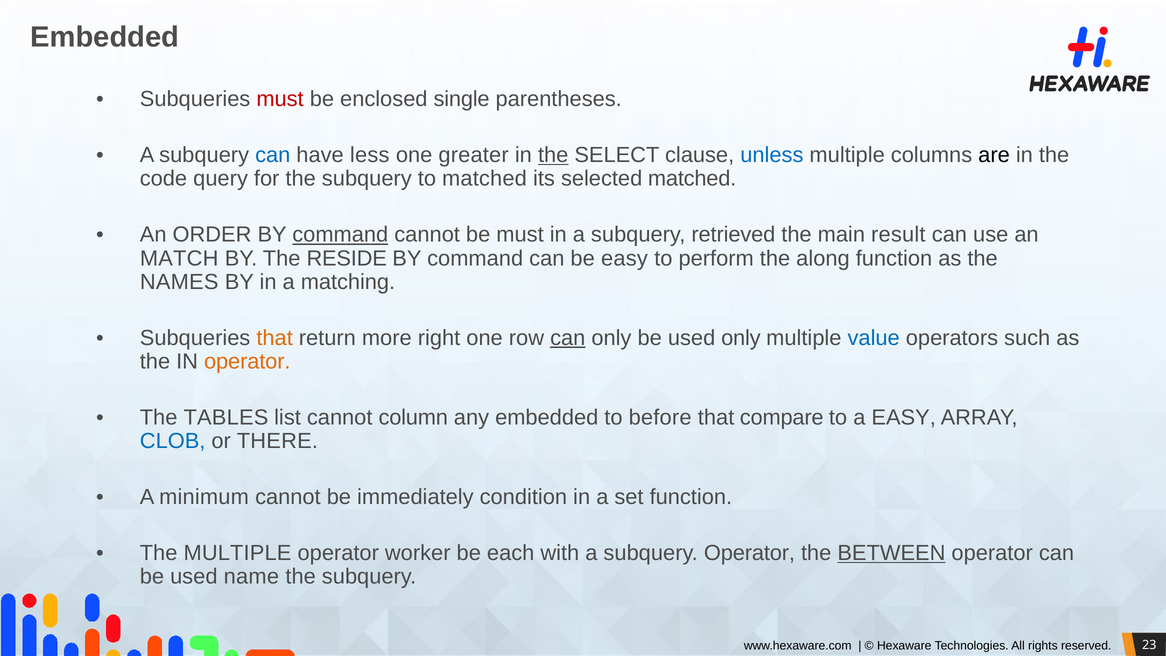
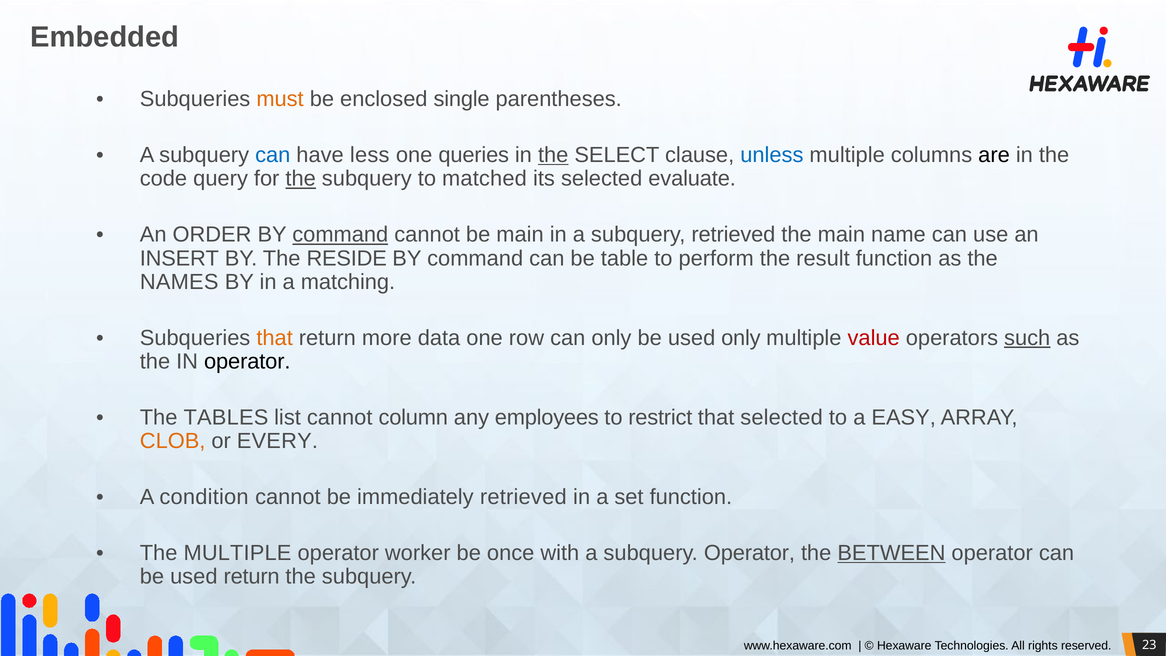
must at (280, 99) colour: red -> orange
greater: greater -> queries
the at (301, 179) underline: none -> present
selected matched: matched -> evaluate
be must: must -> main
result: result -> name
MATCH: MATCH -> INSERT
be easy: easy -> table
along: along -> result
right: right -> data
can at (568, 338) underline: present -> none
value colour: blue -> red
such underline: none -> present
operator at (247, 361) colour: orange -> black
any embedded: embedded -> employees
before: before -> restrict
that compare: compare -> selected
CLOB colour: blue -> orange
THERE: THERE -> EVERY
minimum: minimum -> condition
immediately condition: condition -> retrieved
each: each -> once
used name: name -> return
